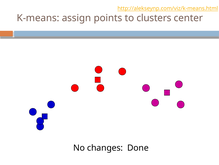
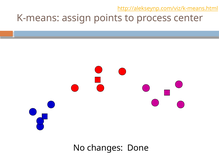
clusters: clusters -> process
